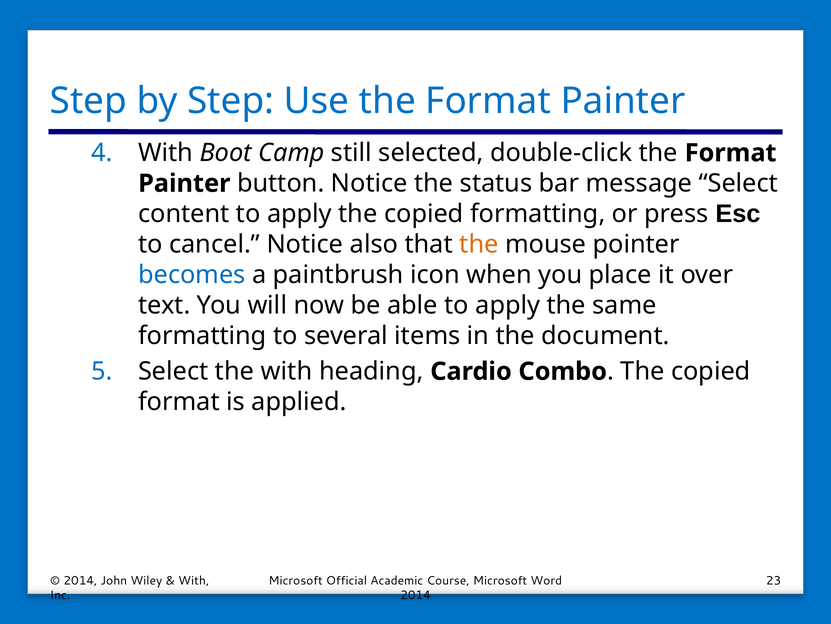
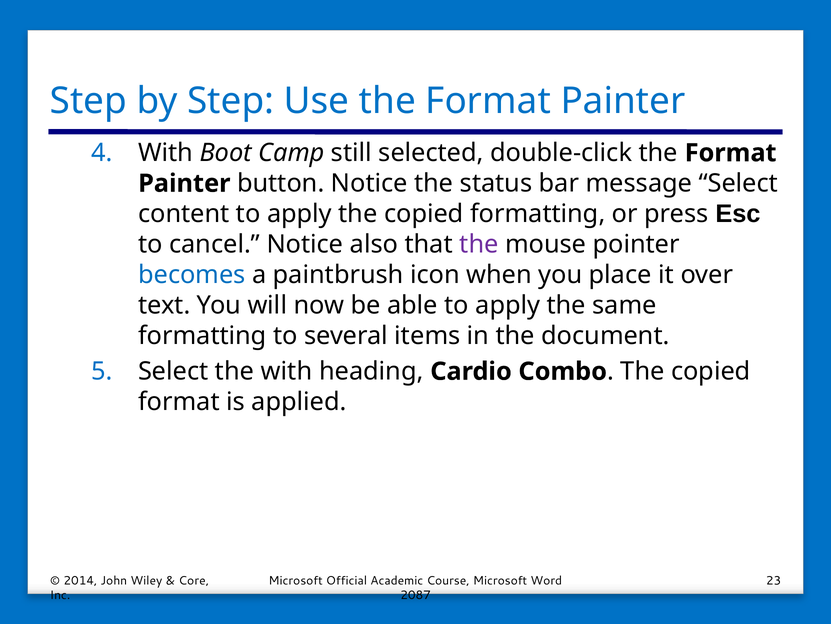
the at (479, 244) colour: orange -> purple
With at (194, 580): With -> Core
2014 at (416, 594): 2014 -> 2087
